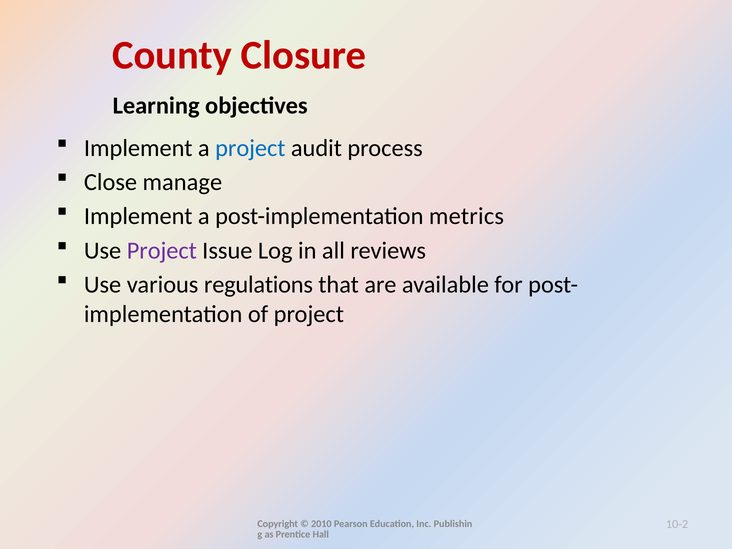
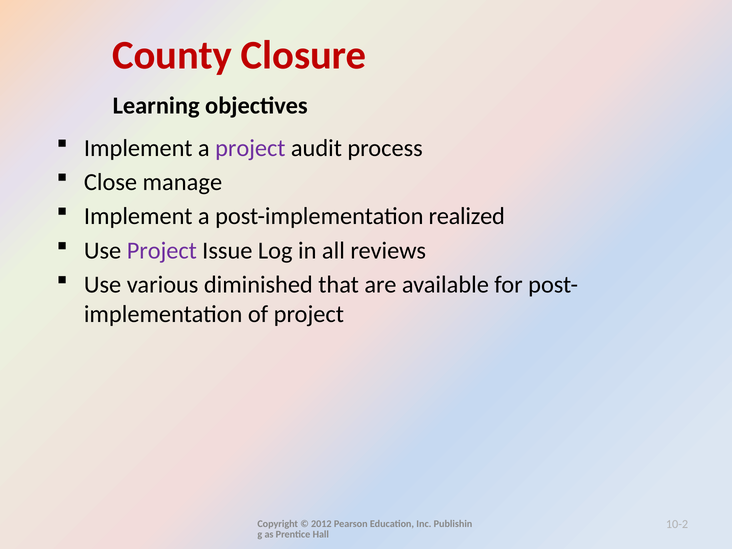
project at (250, 148) colour: blue -> purple
metrics: metrics -> realized
regulations: regulations -> diminished
2010: 2010 -> 2012
